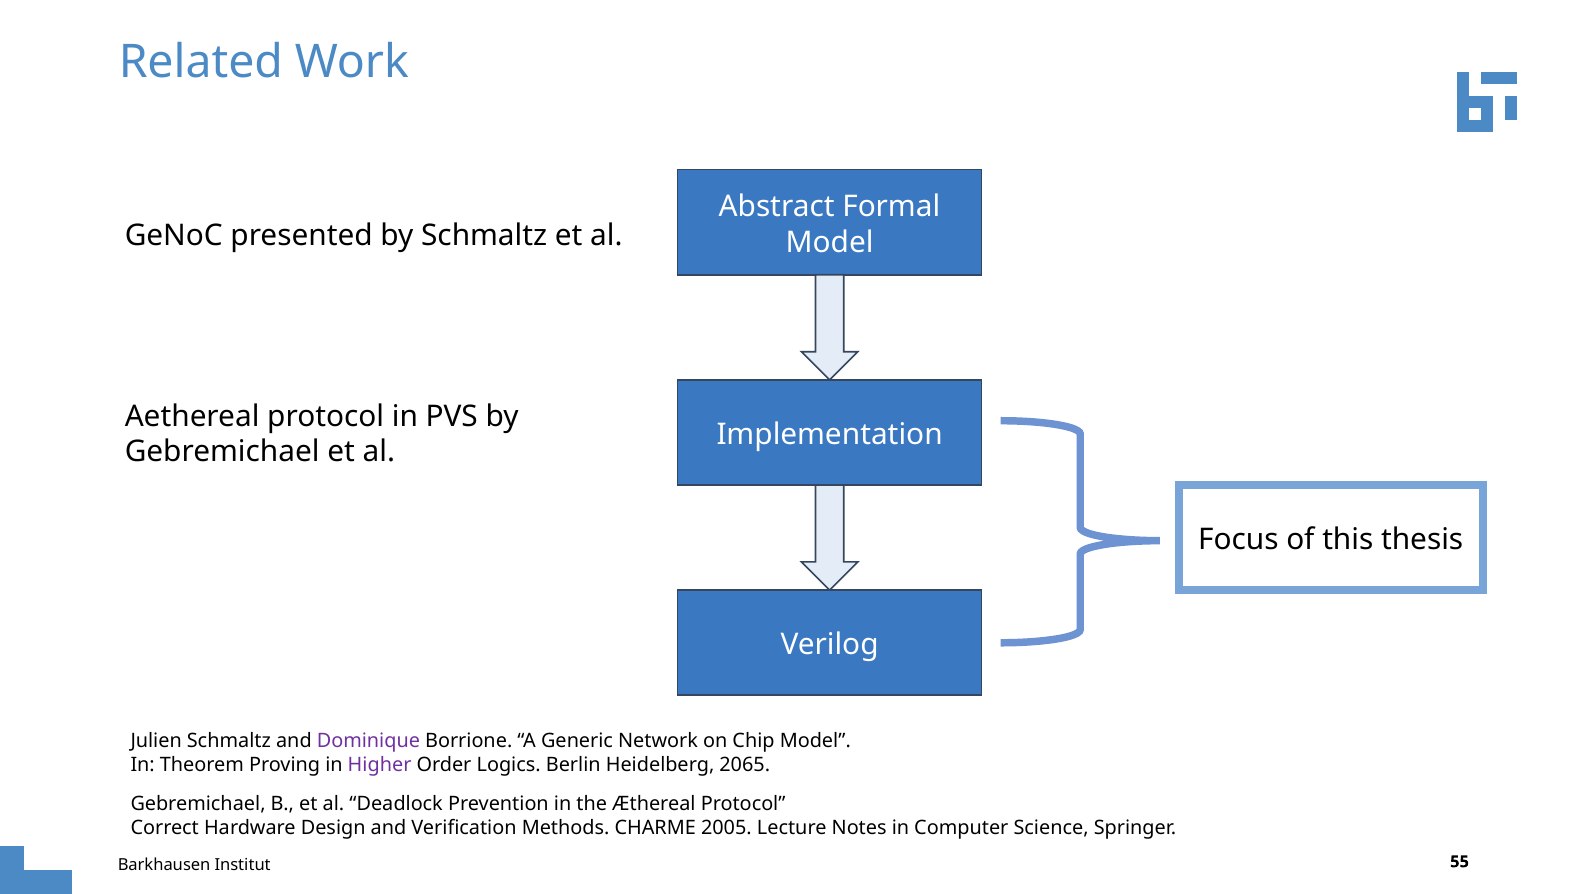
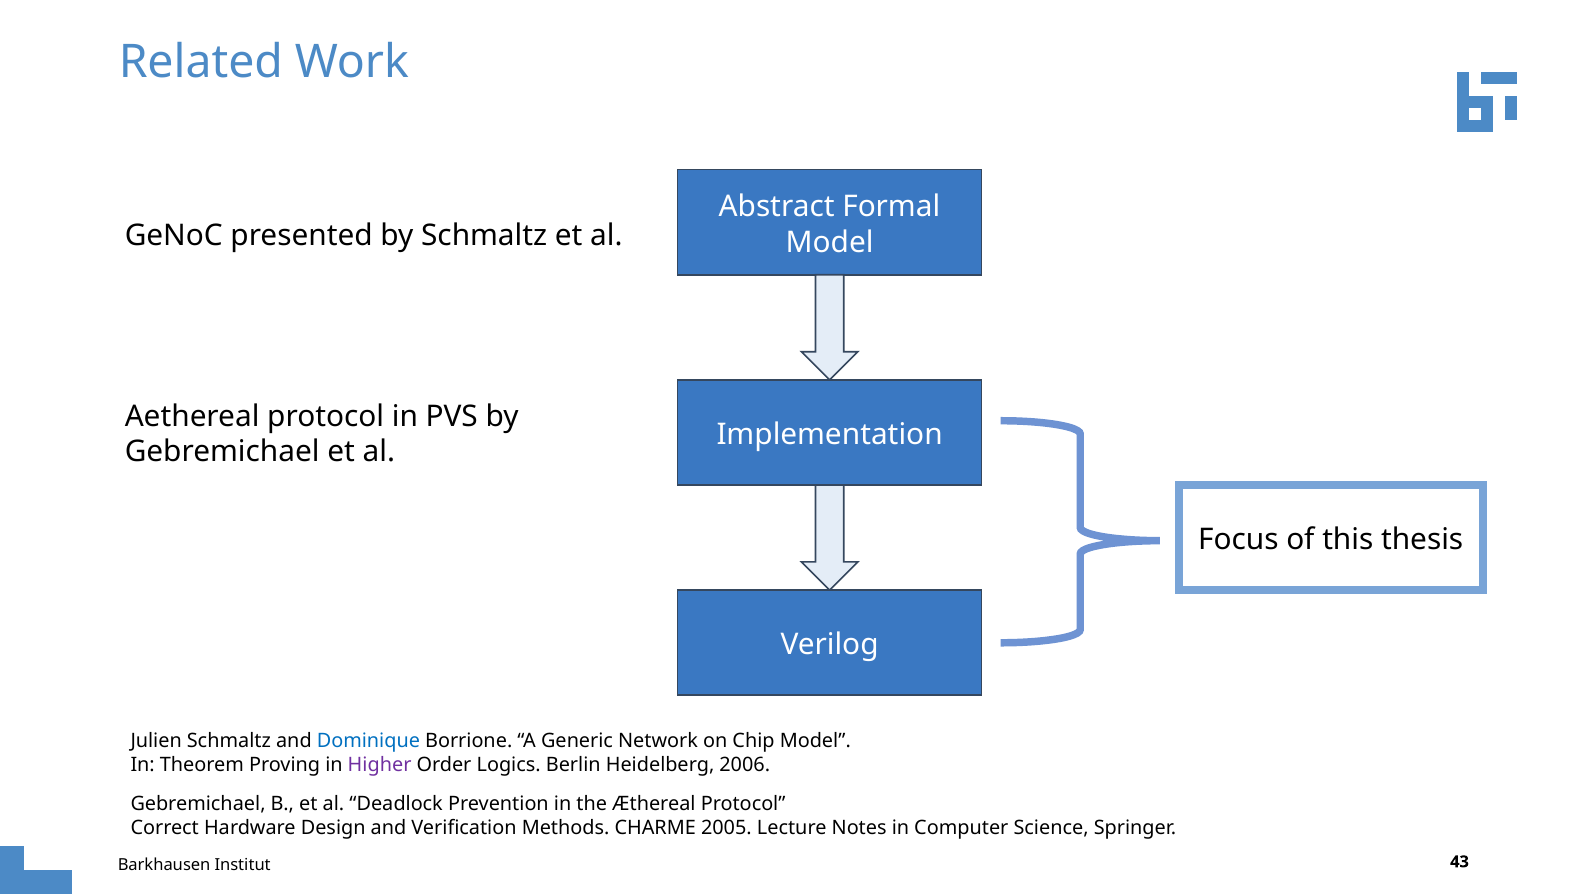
Dominique colour: purple -> blue
2065: 2065 -> 2006
55: 55 -> 43
